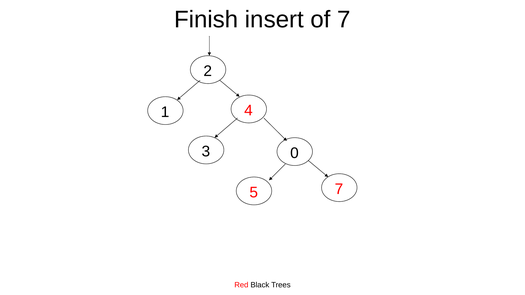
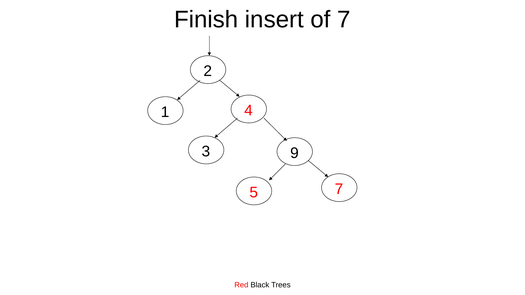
0: 0 -> 9
